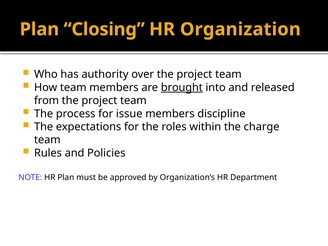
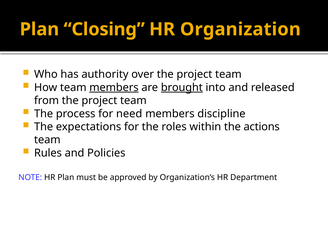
members at (114, 87) underline: none -> present
issue: issue -> need
charge: charge -> actions
